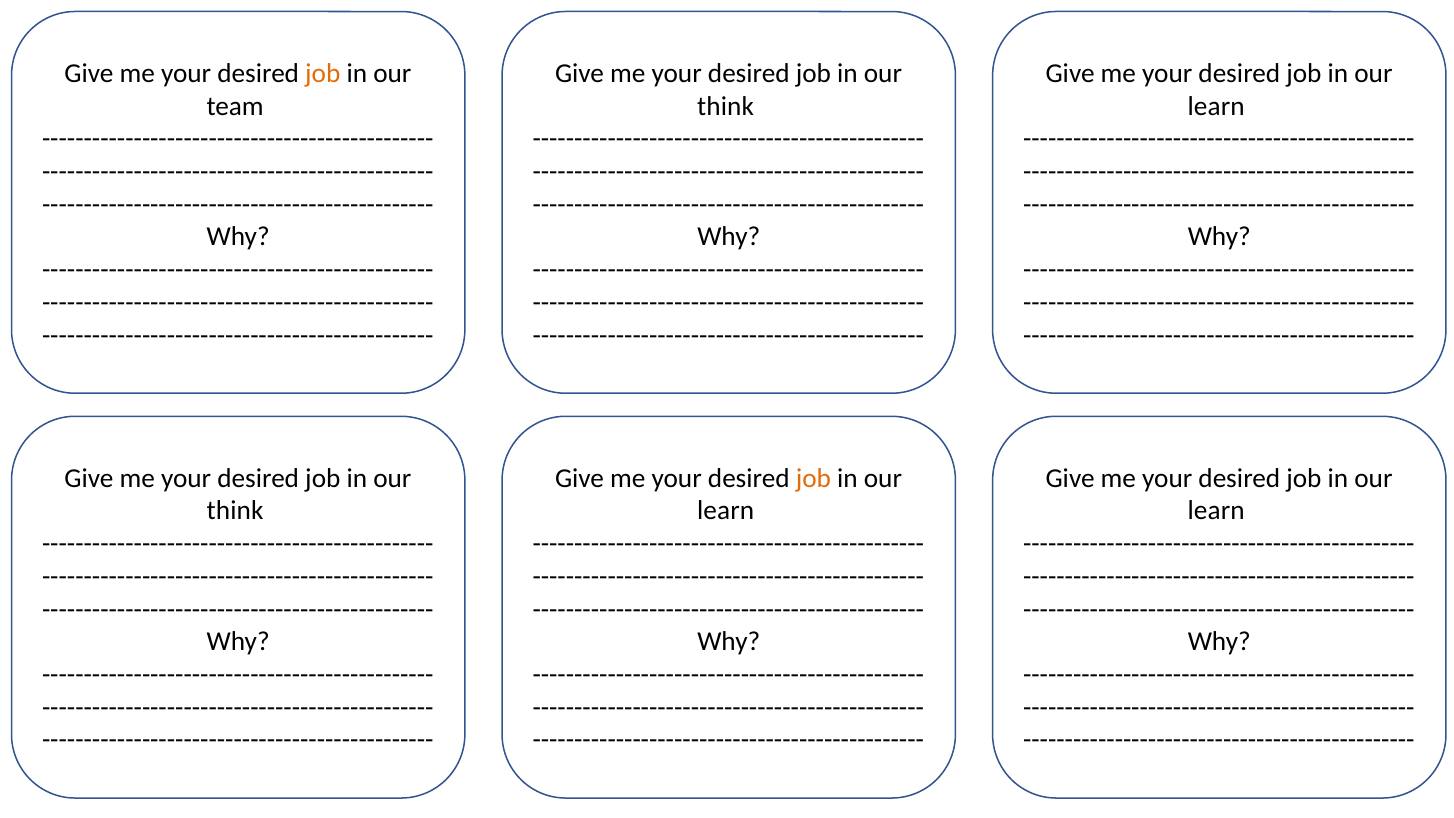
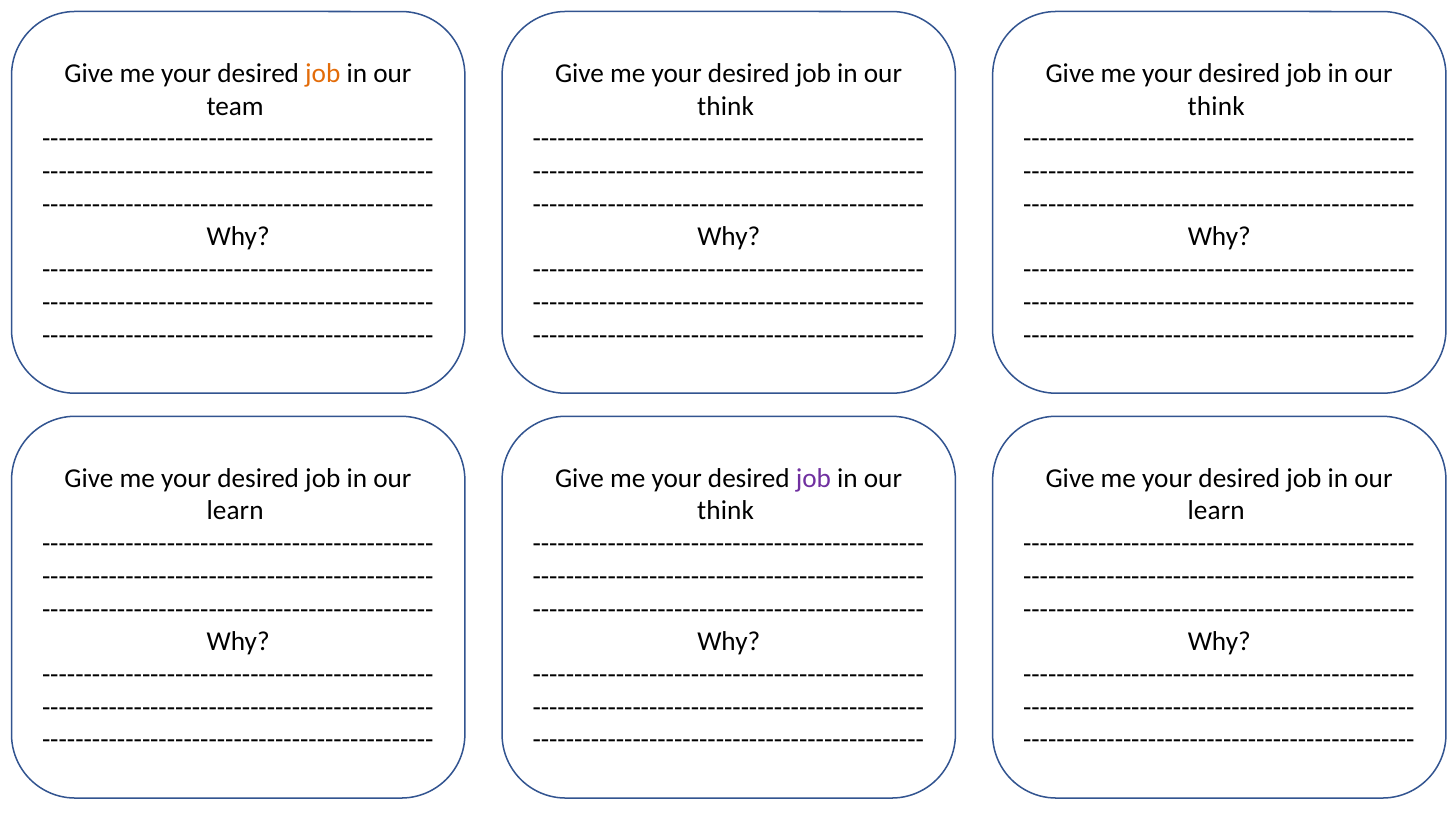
learn at (1216, 106): learn -> think
job at (813, 478) colour: orange -> purple
think at (235, 511): think -> learn
learn at (726, 511): learn -> think
